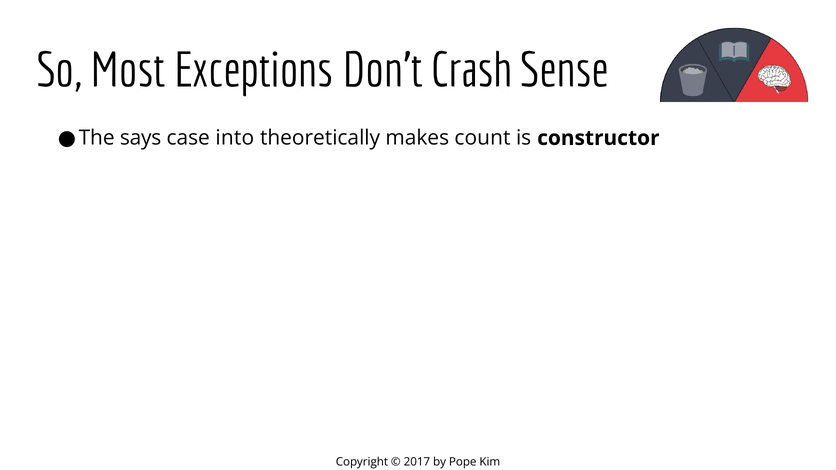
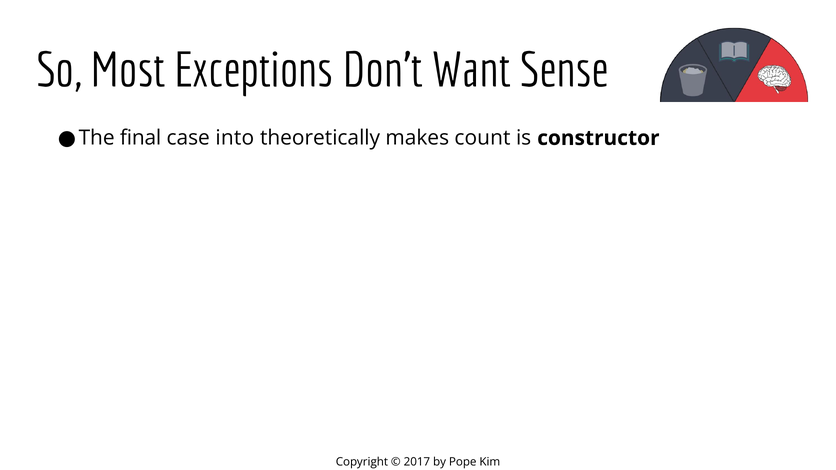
Crash: Crash -> Want
says: says -> final
